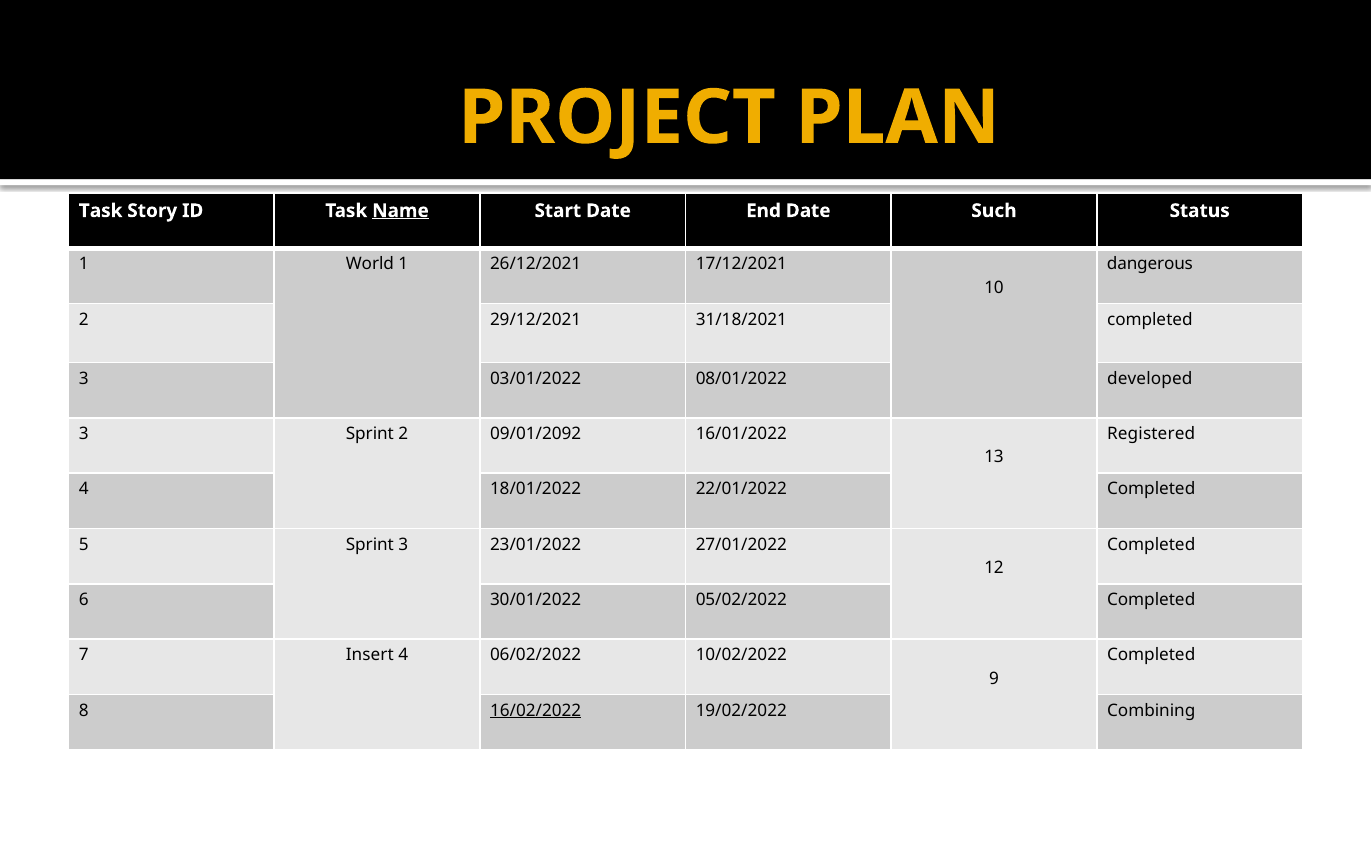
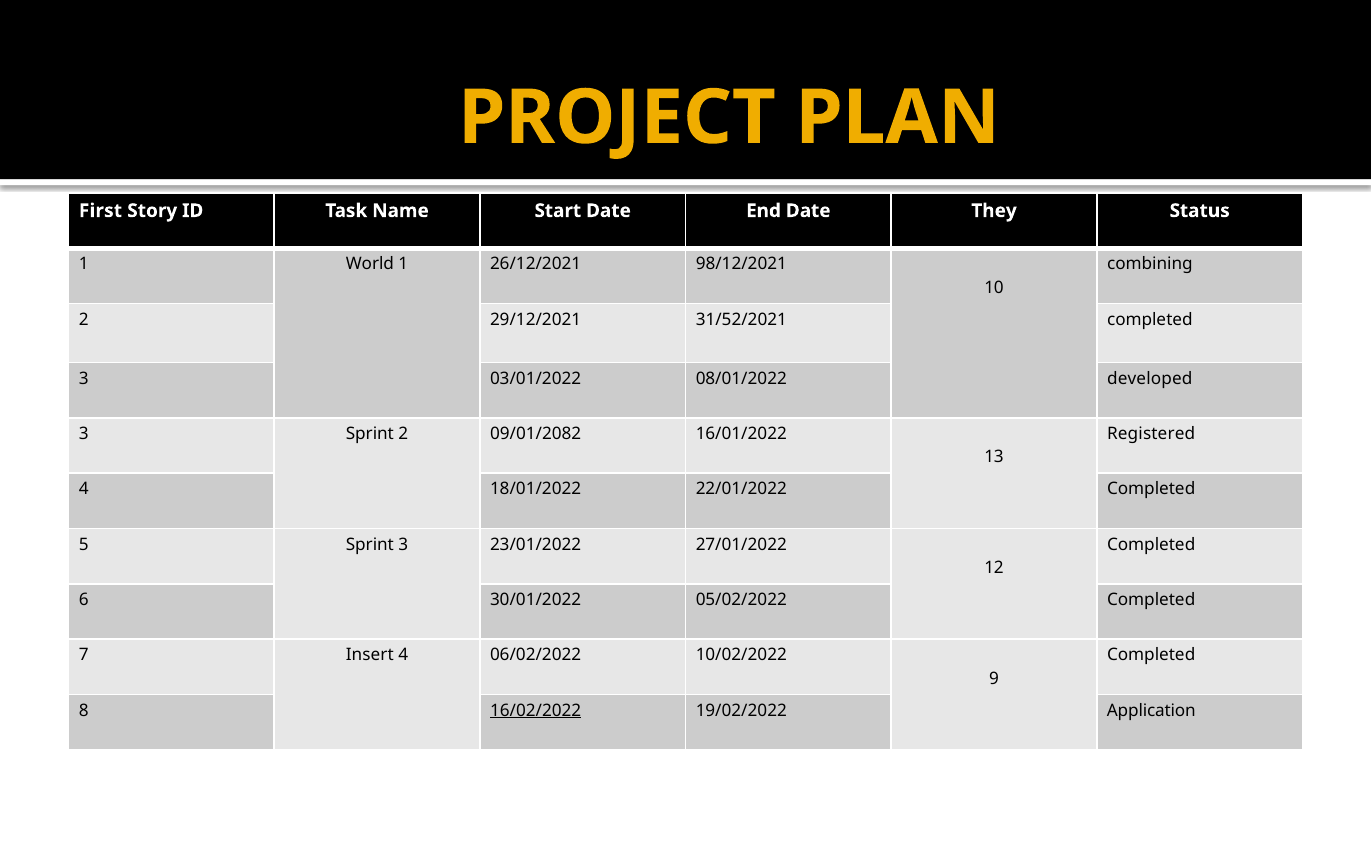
Task at (101, 211): Task -> First
Name underline: present -> none
Such: Such -> They
17/12/2021: 17/12/2021 -> 98/12/2021
dangerous: dangerous -> combining
31/18/2021: 31/18/2021 -> 31/52/2021
09/01/2092: 09/01/2092 -> 09/01/2082
Combining: Combining -> Application
